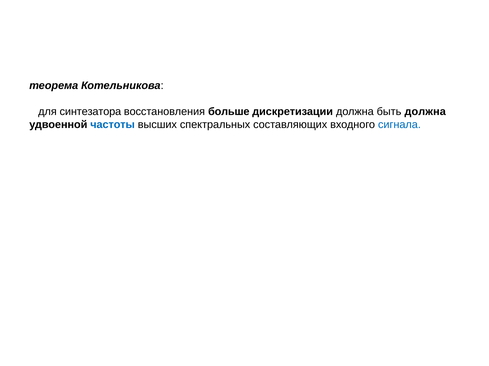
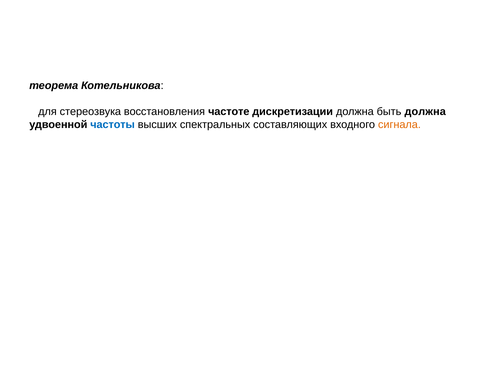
синтезатора: синтезатора -> стереозвука
больше: больше -> частоте
сигнала colour: blue -> orange
